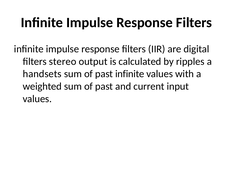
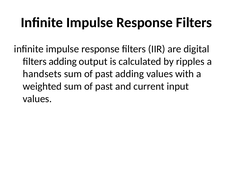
filters stereo: stereo -> adding
past infinite: infinite -> adding
